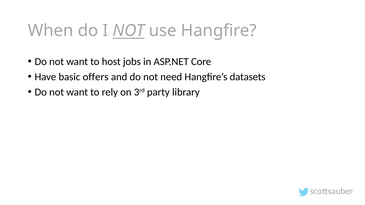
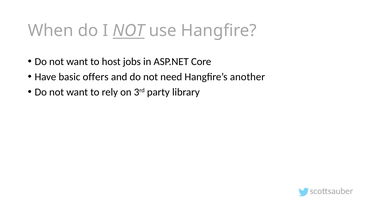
datasets: datasets -> another
